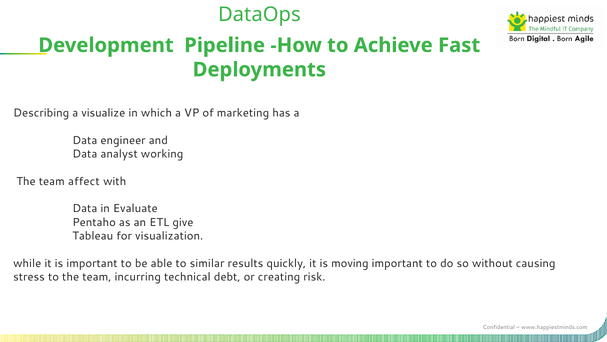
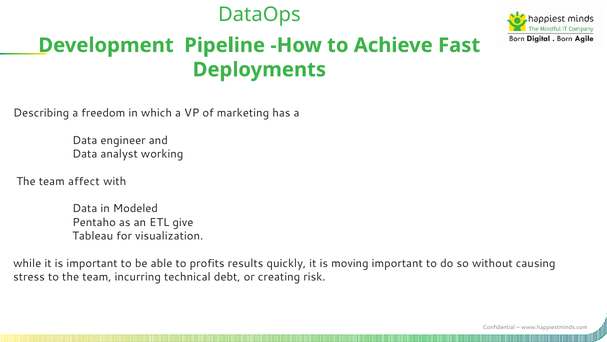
visualize: visualize -> freedom
Evaluate: Evaluate -> Modeled
similar: similar -> profits
